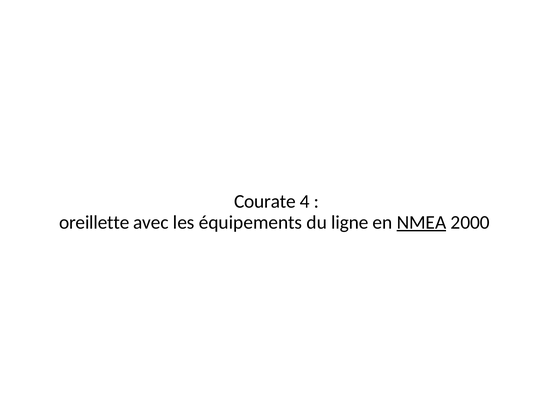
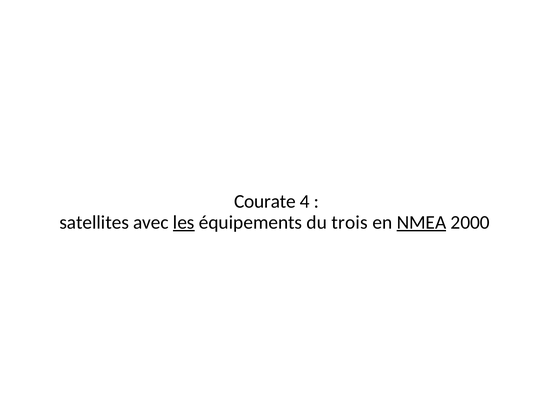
oreillette: oreillette -> satellites
les underline: none -> present
ligne: ligne -> trois
